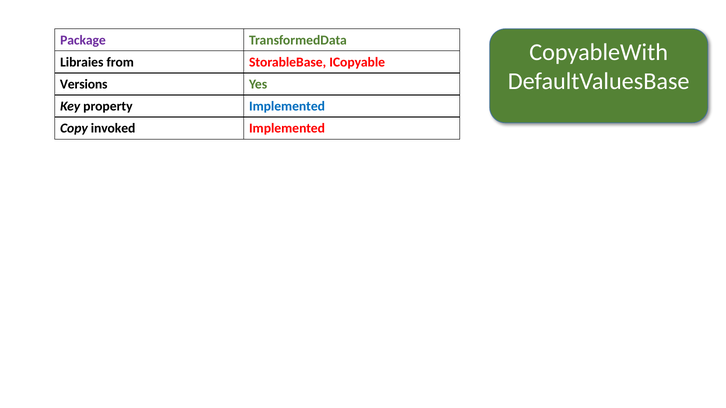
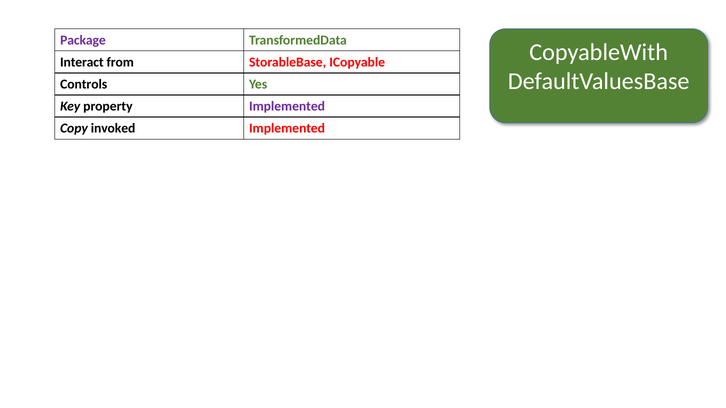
Libraies: Libraies -> Interact
Versions: Versions -> Controls
Implemented at (287, 106) colour: blue -> purple
